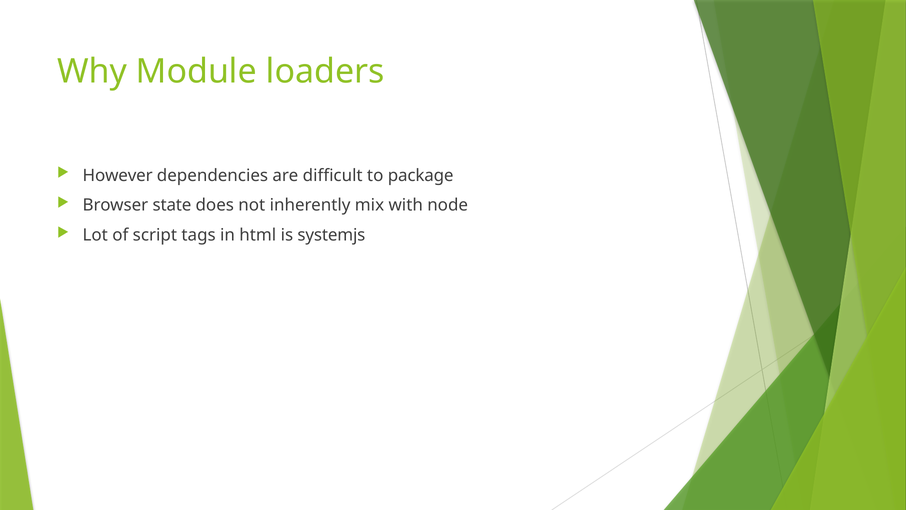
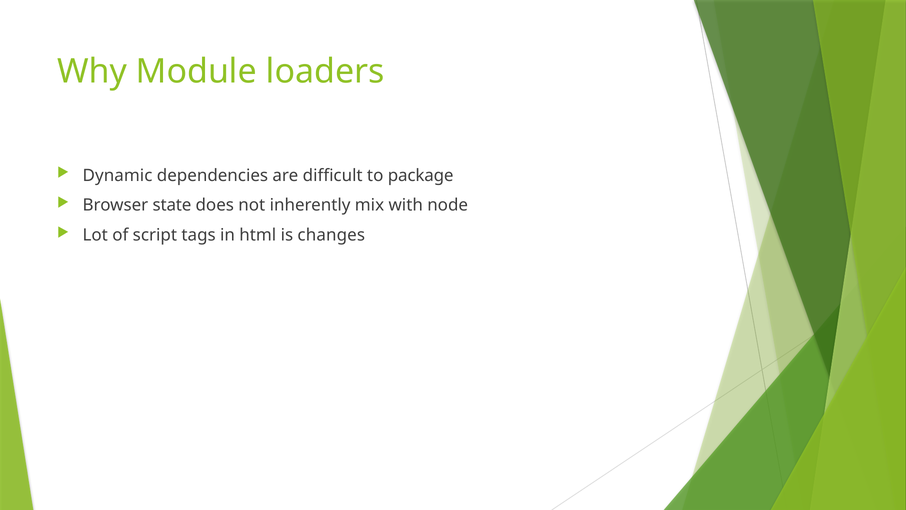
However: However -> Dynamic
systemjs: systemjs -> changes
